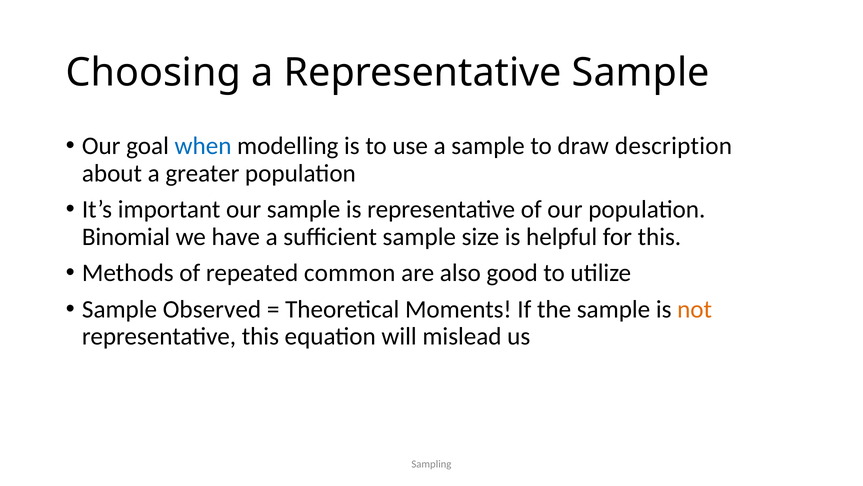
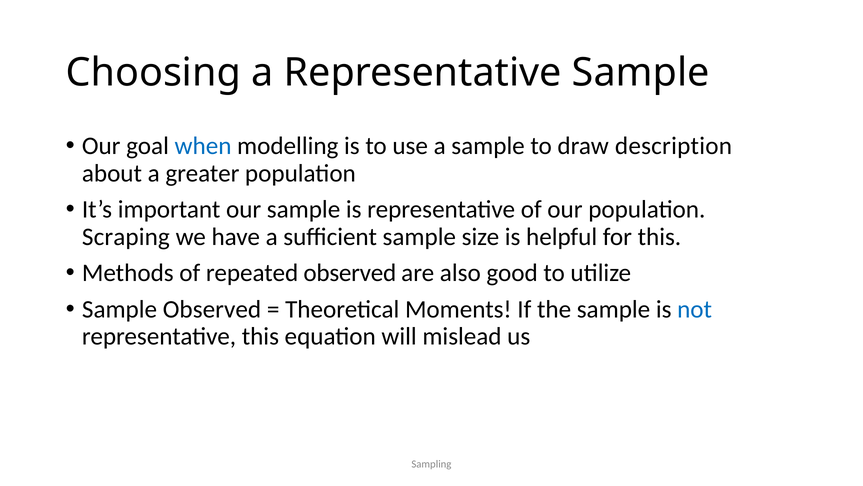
Binomial: Binomial -> Scraping
repeated common: common -> observed
not colour: orange -> blue
